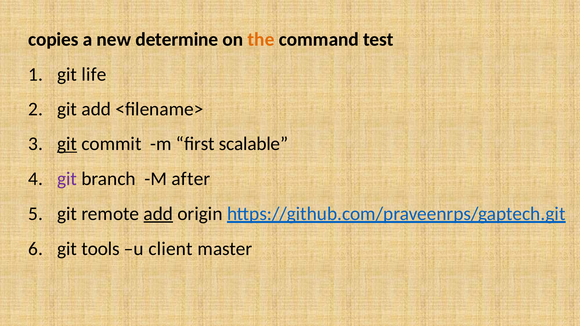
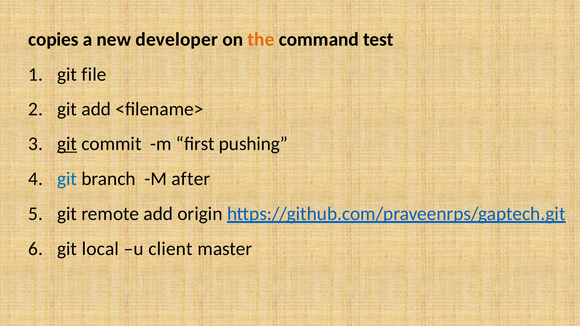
determine: determine -> developer
life: life -> file
scalable: scalable -> pushing
git at (67, 179) colour: purple -> blue
add at (158, 214) underline: present -> none
tools: tools -> local
